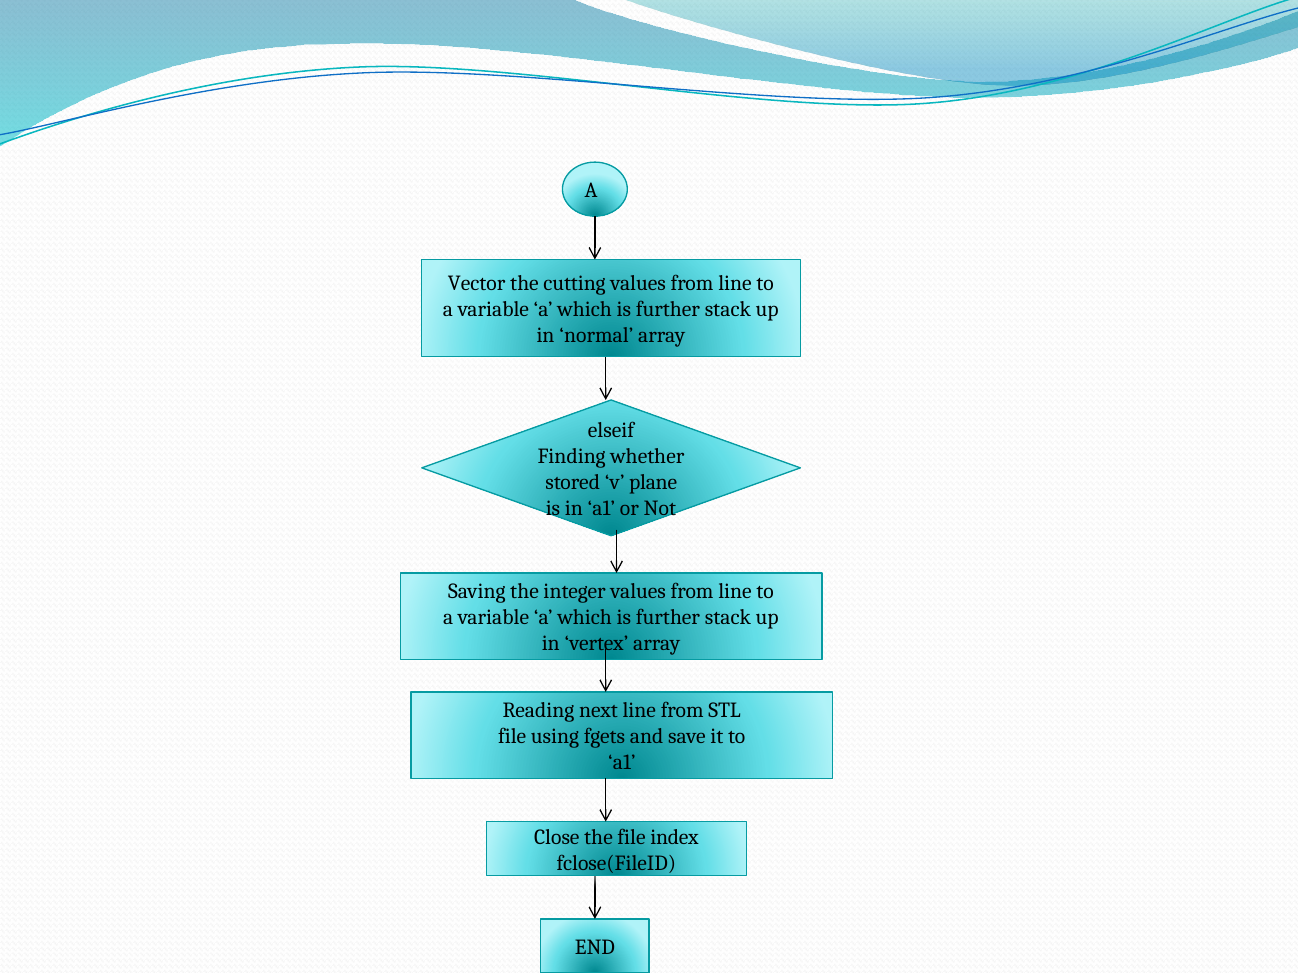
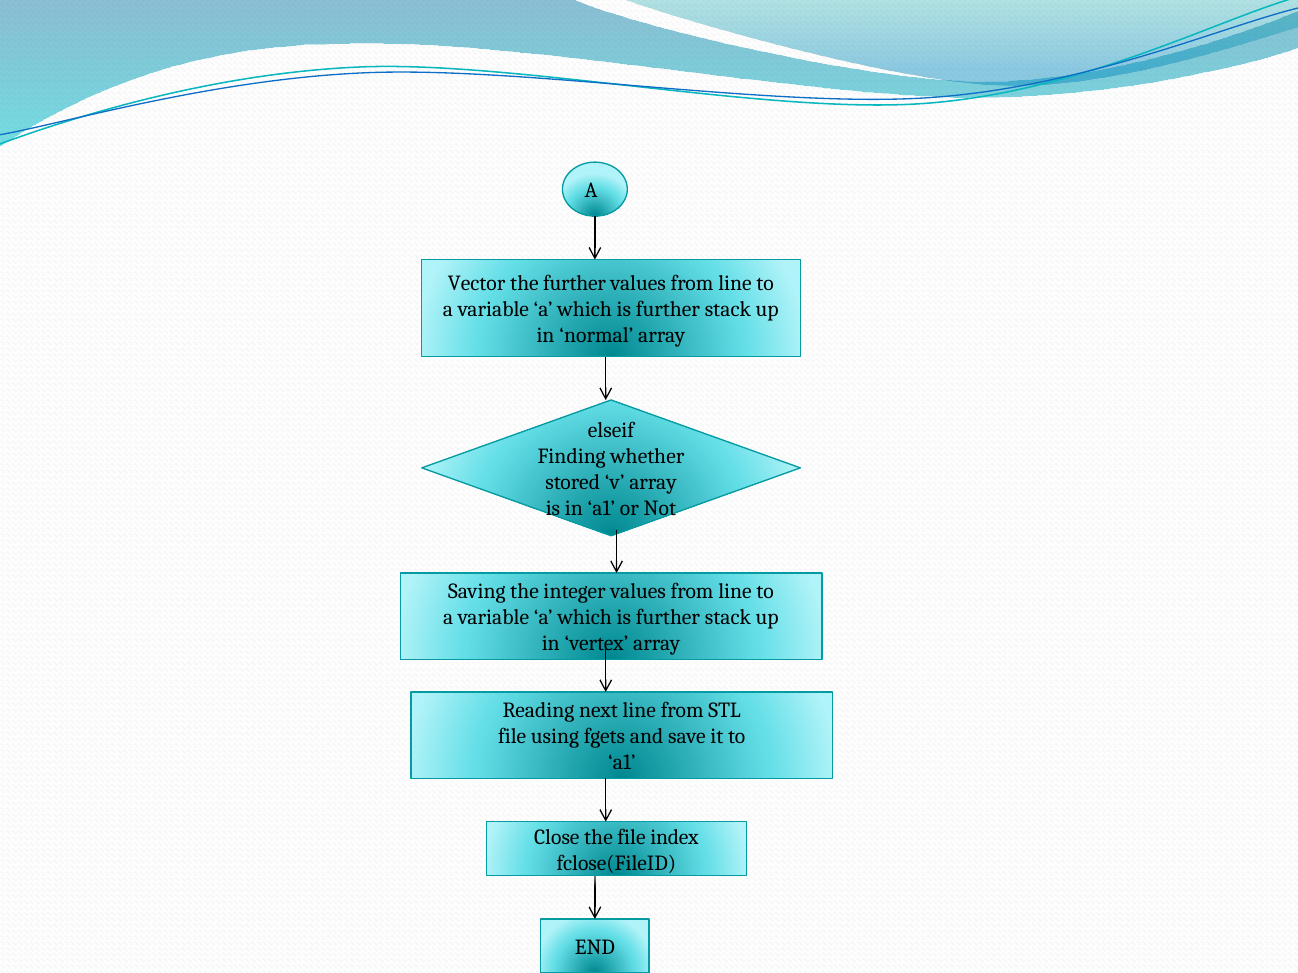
the cutting: cutting -> further
v plane: plane -> array
